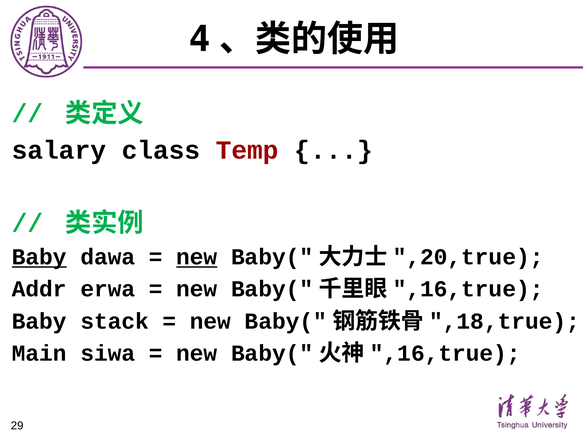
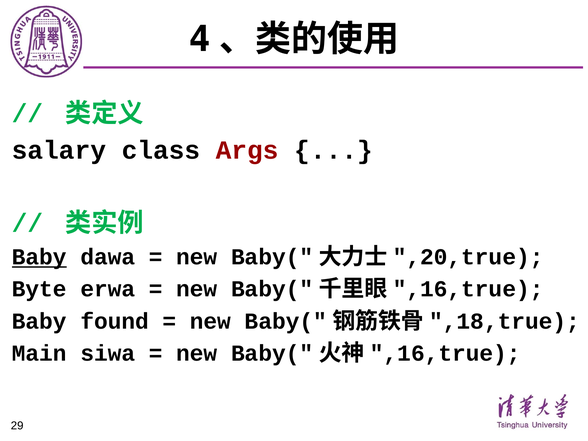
Temp: Temp -> Args
new at (197, 257) underline: present -> none
Addr: Addr -> Byte
stack: stack -> found
